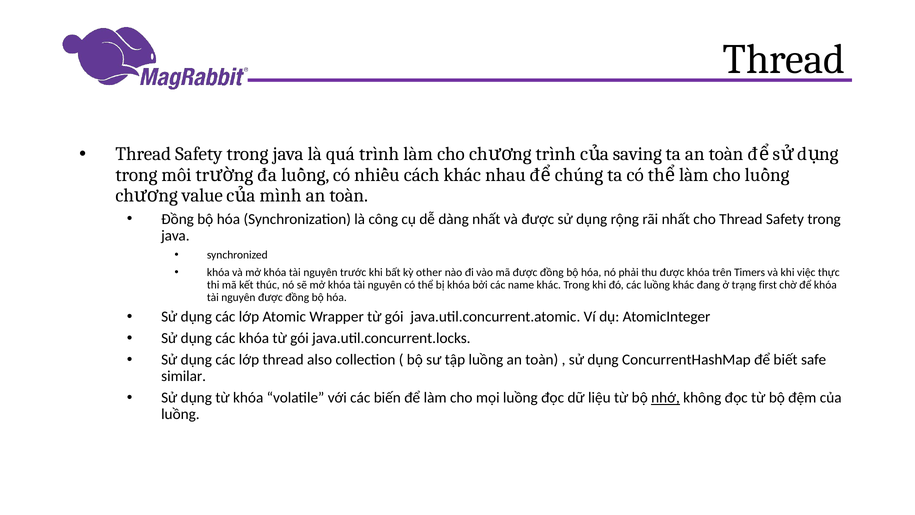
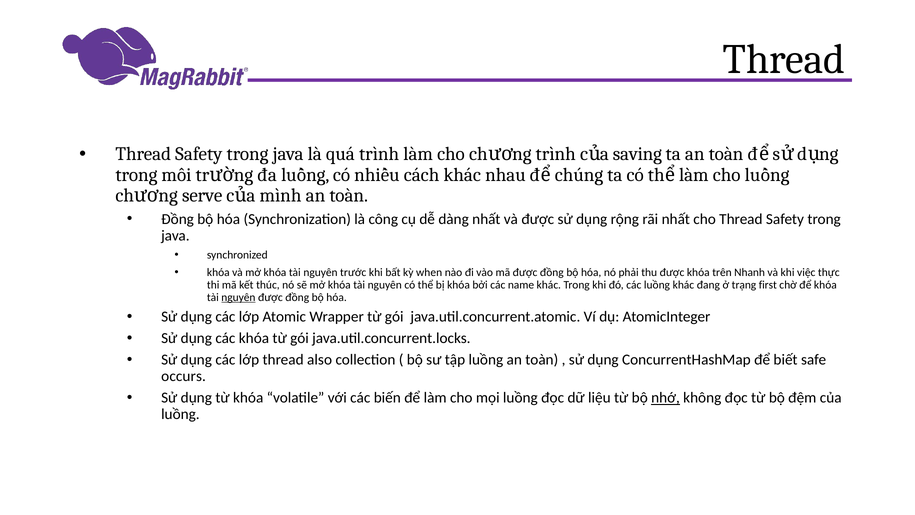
value: value -> serve
other: other -> when
Timers: Timers -> Nhanh
nguyên at (238, 297) underline: none -> present
similar: similar -> occurs
